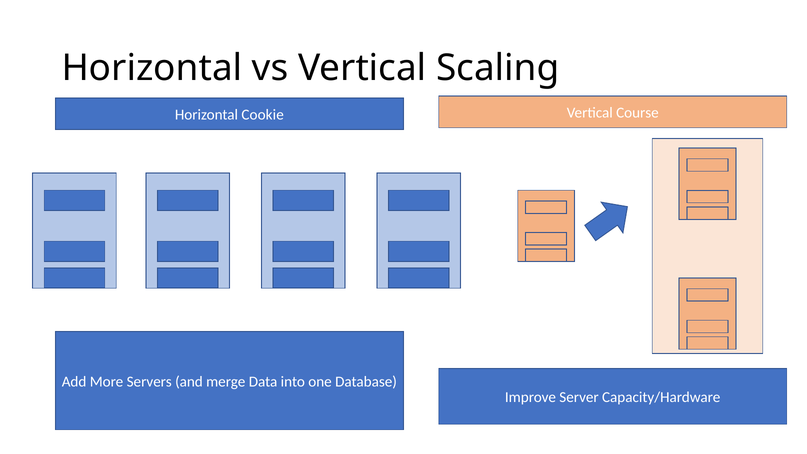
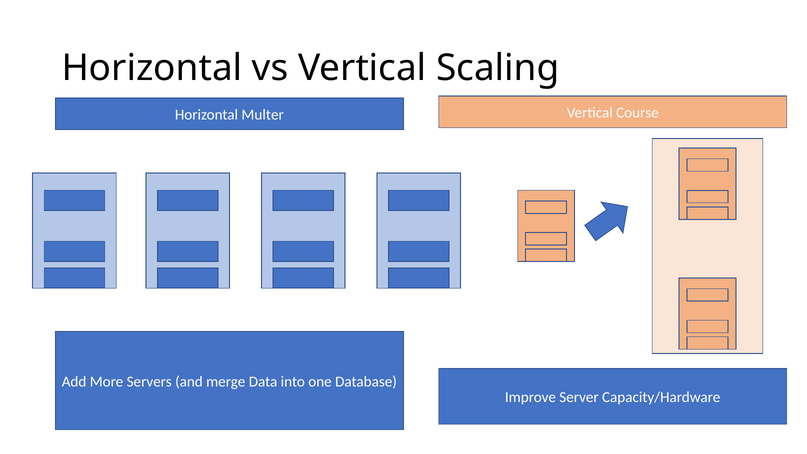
Cookie: Cookie -> Multer
